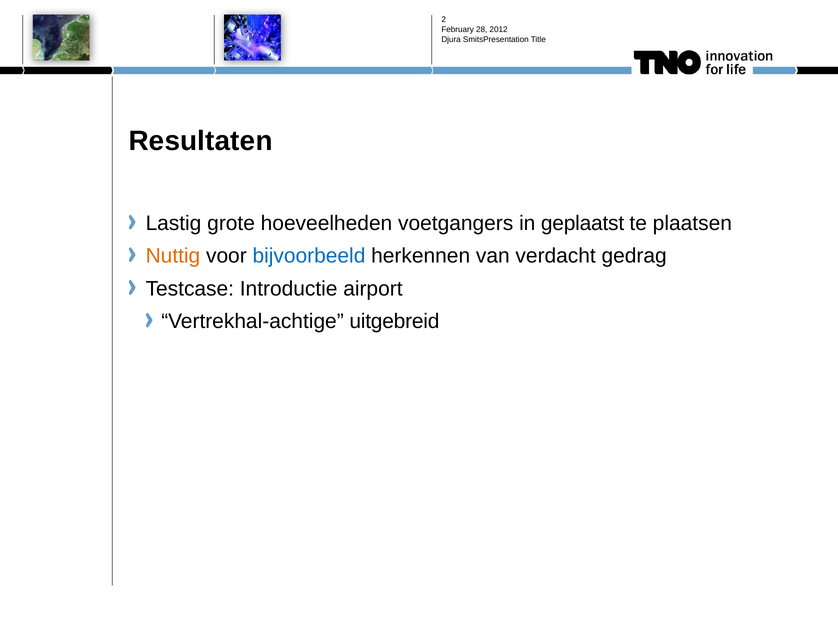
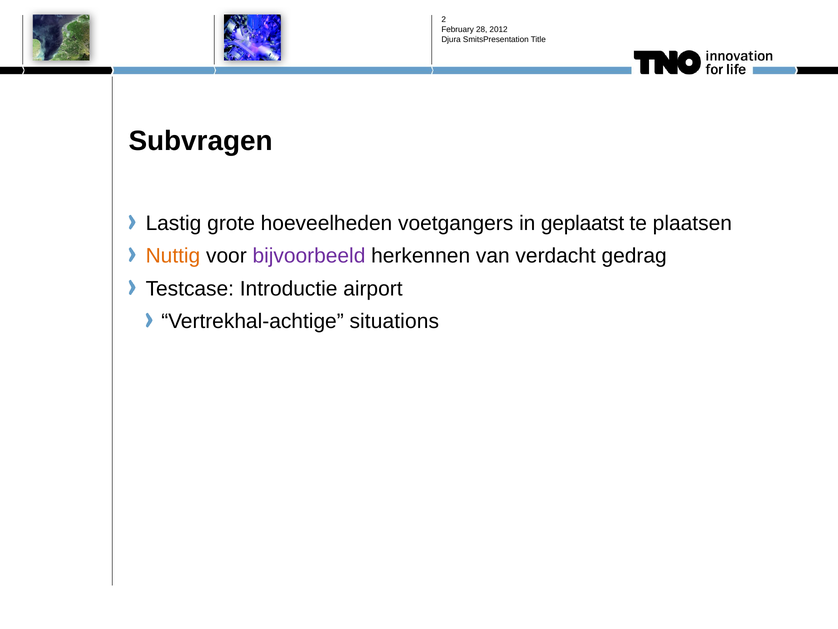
Resultaten: Resultaten -> Subvragen
bijvoorbeeld colour: blue -> purple
uitgebreid: uitgebreid -> situations
